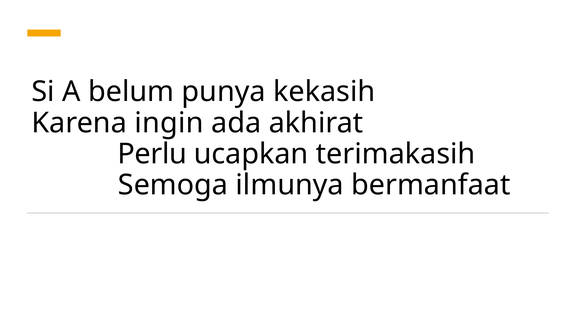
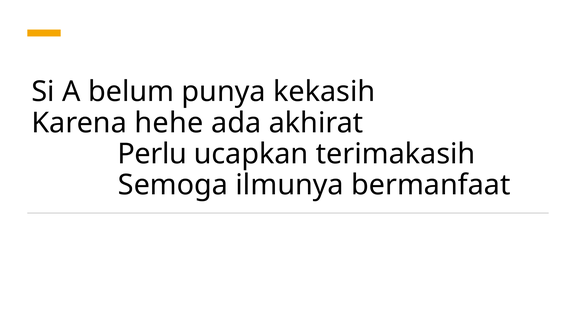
ingin: ingin -> hehe
